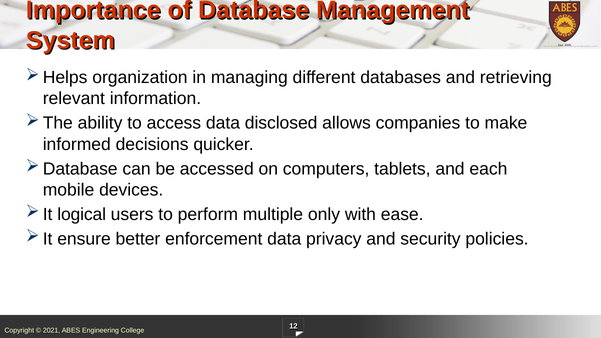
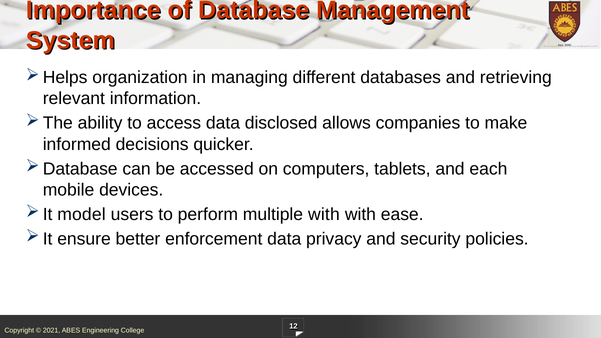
logical: logical -> model
multiple only: only -> with
